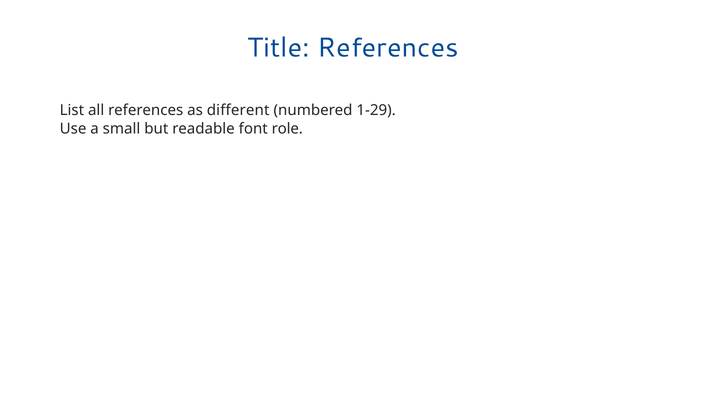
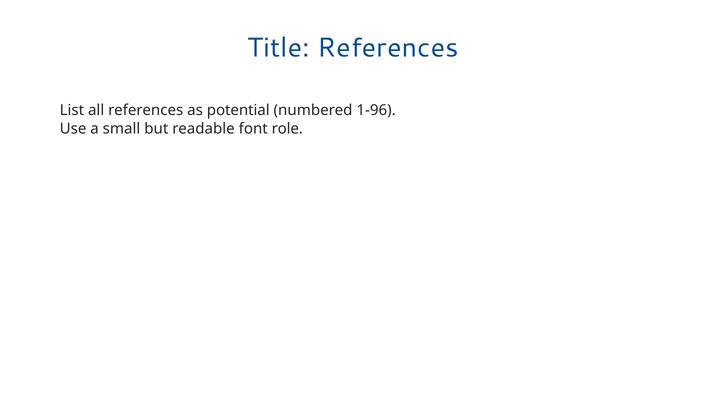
different: different -> potential
1-29: 1-29 -> 1-96
